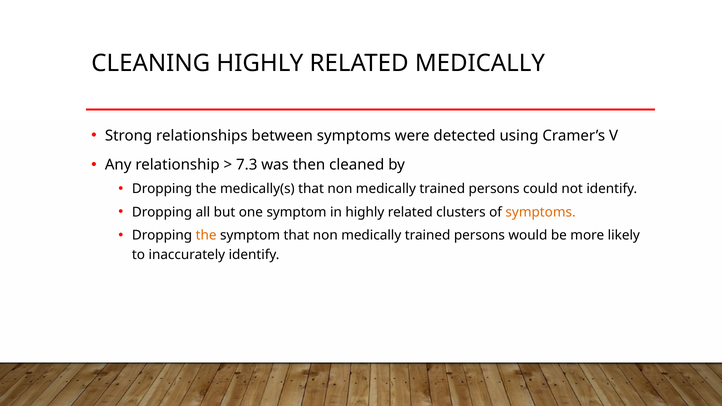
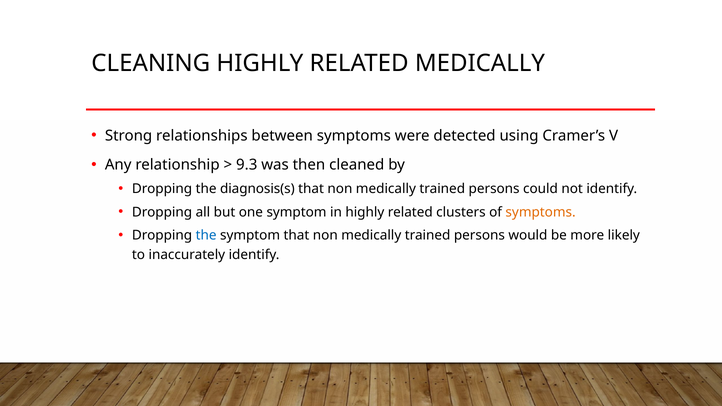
7.3: 7.3 -> 9.3
medically(s: medically(s -> diagnosis(s
the at (206, 235) colour: orange -> blue
